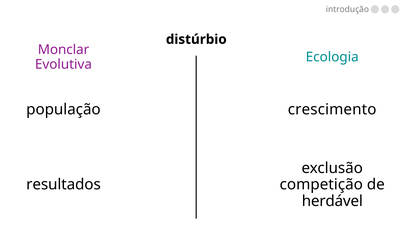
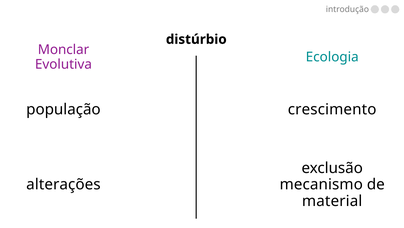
resultados: resultados -> alterações
competição: competição -> mecanismo
herdável: herdável -> material
